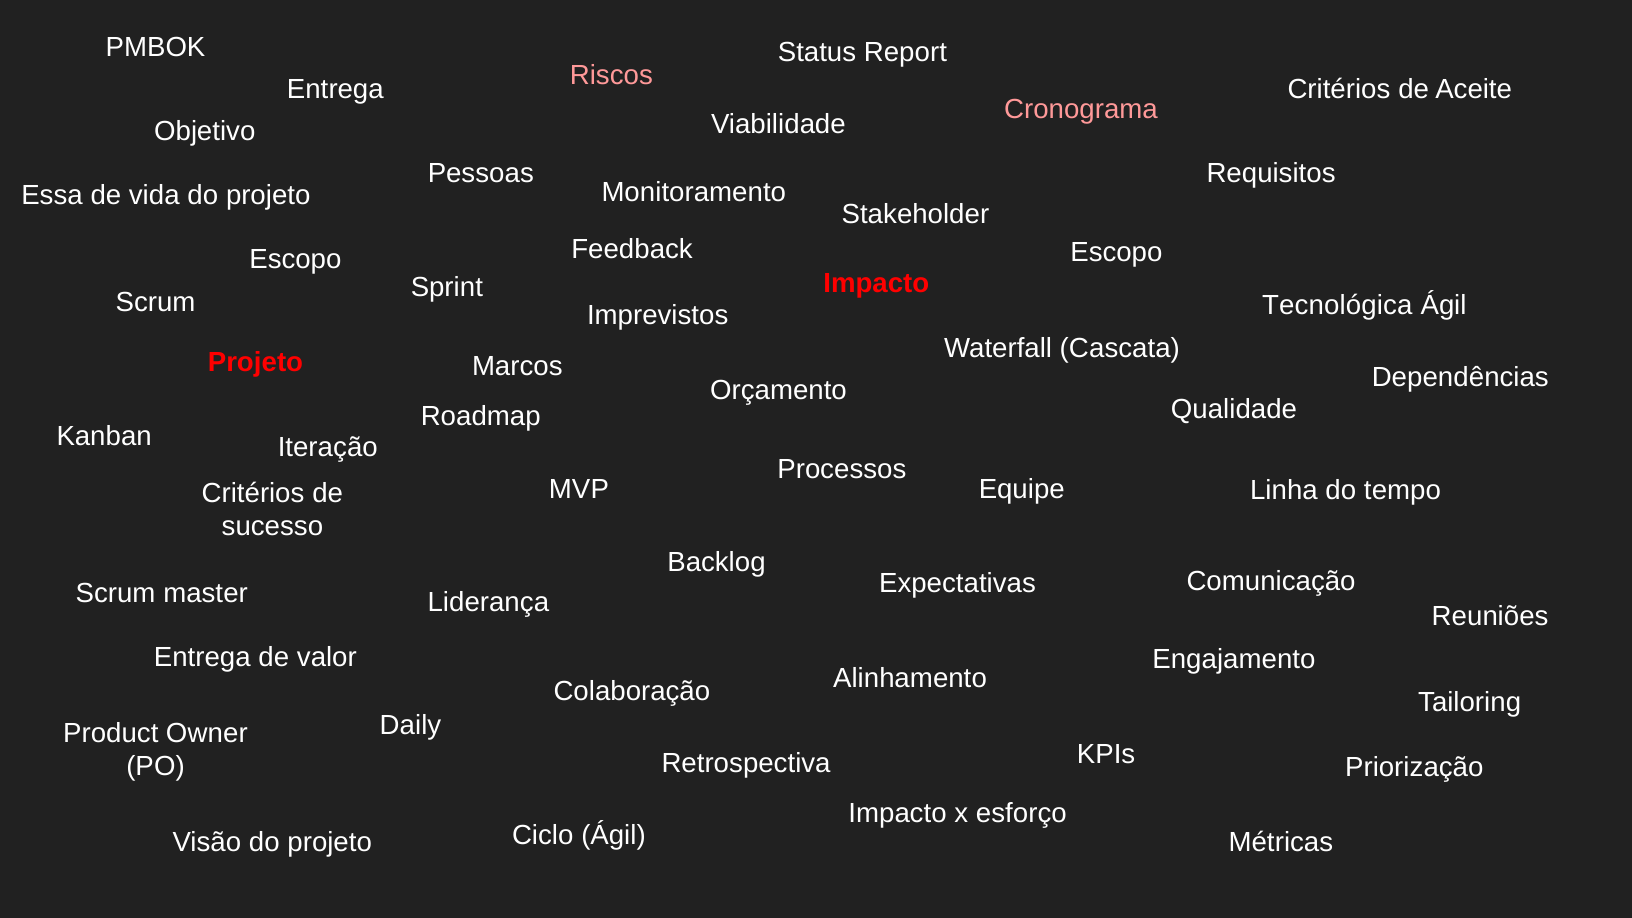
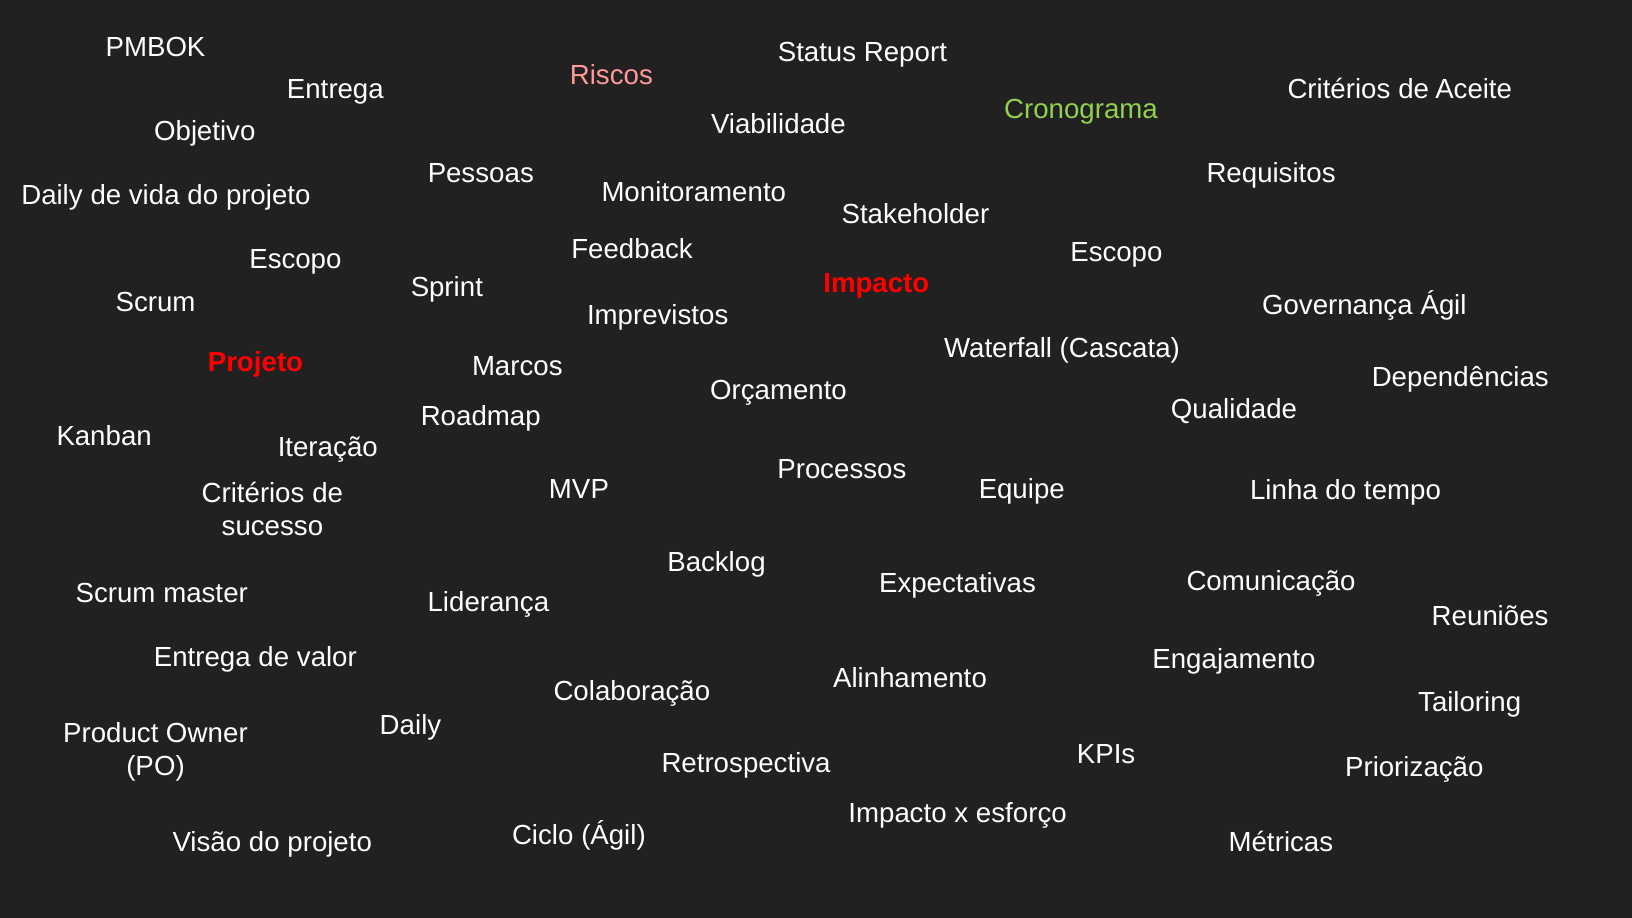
Cronograma colour: pink -> light green
Essa at (52, 196): Essa -> Daily
Tecnológica: Tecnológica -> Governança
